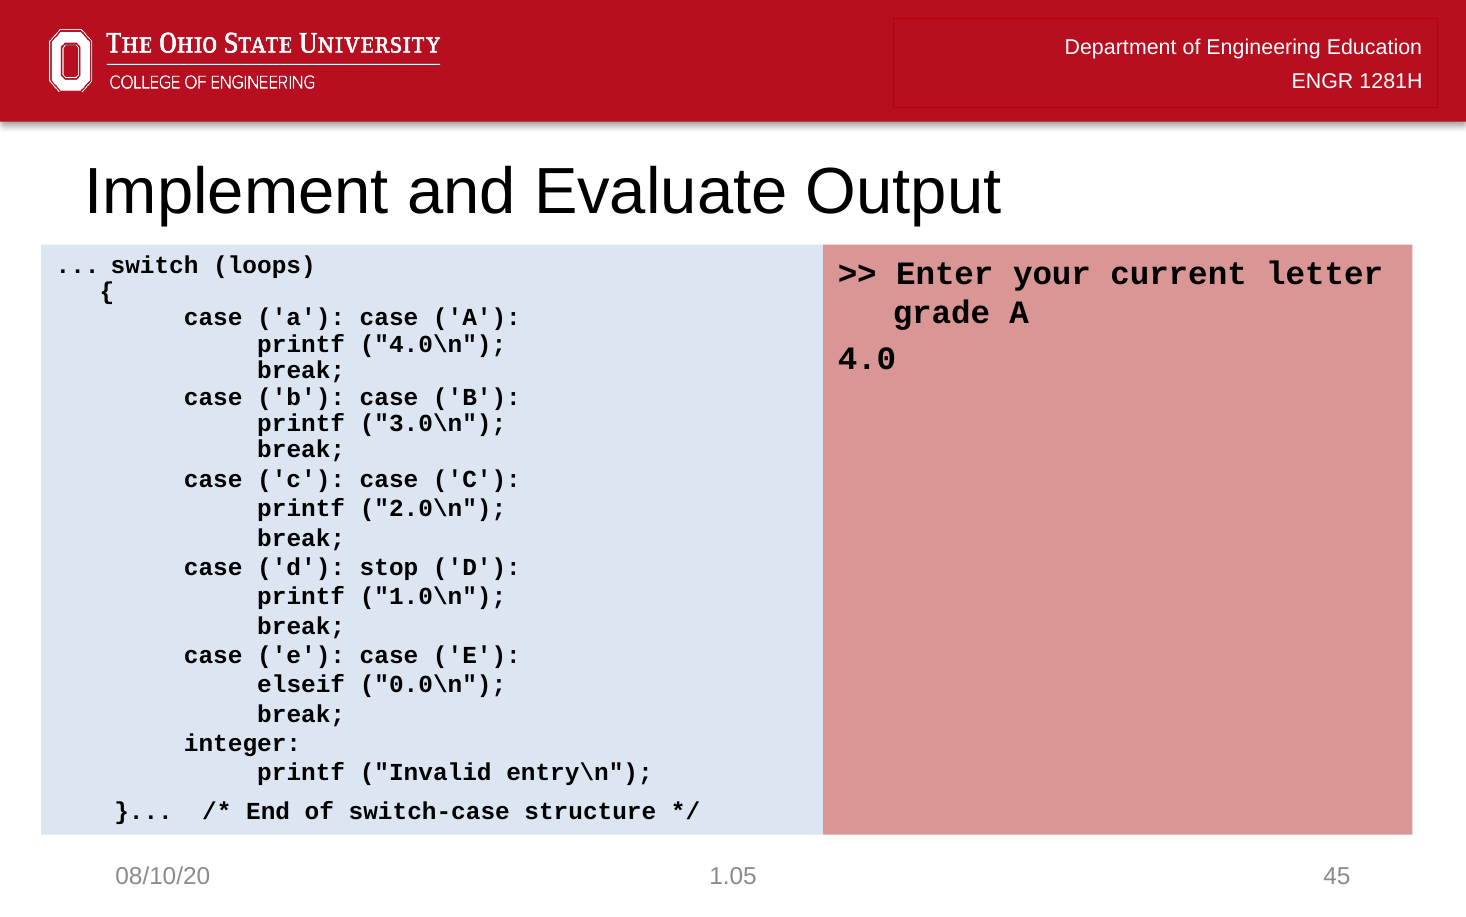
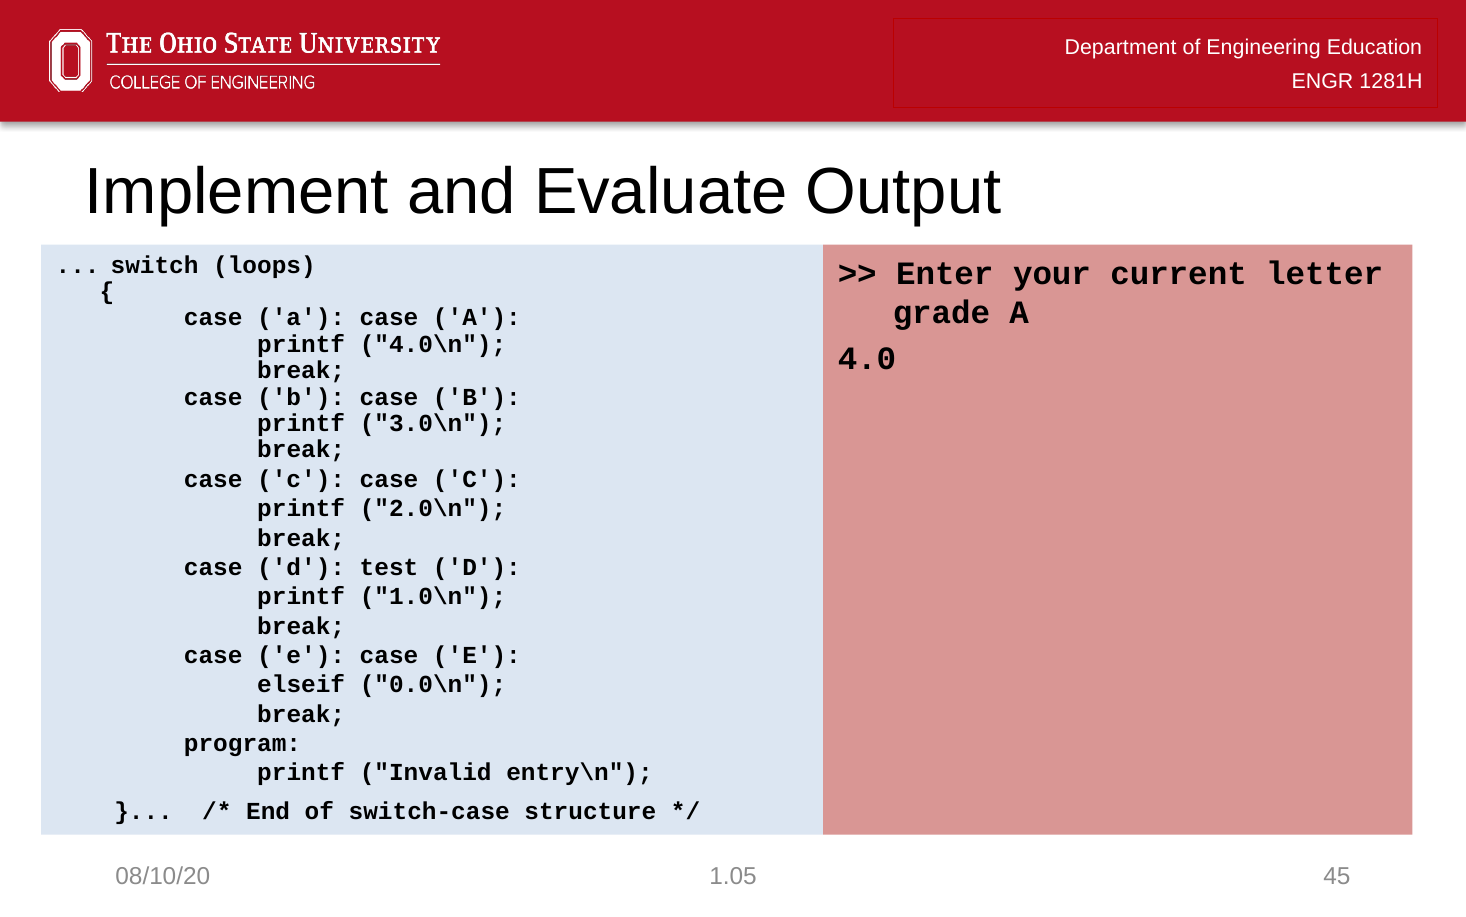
stop: stop -> test
integer: integer -> program
